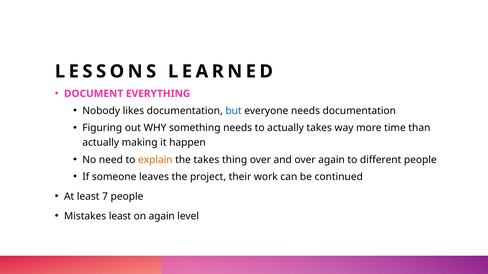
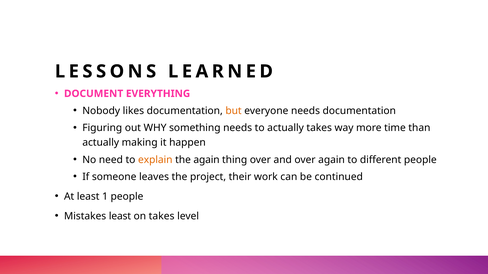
but colour: blue -> orange
the takes: takes -> again
7: 7 -> 1
on again: again -> takes
